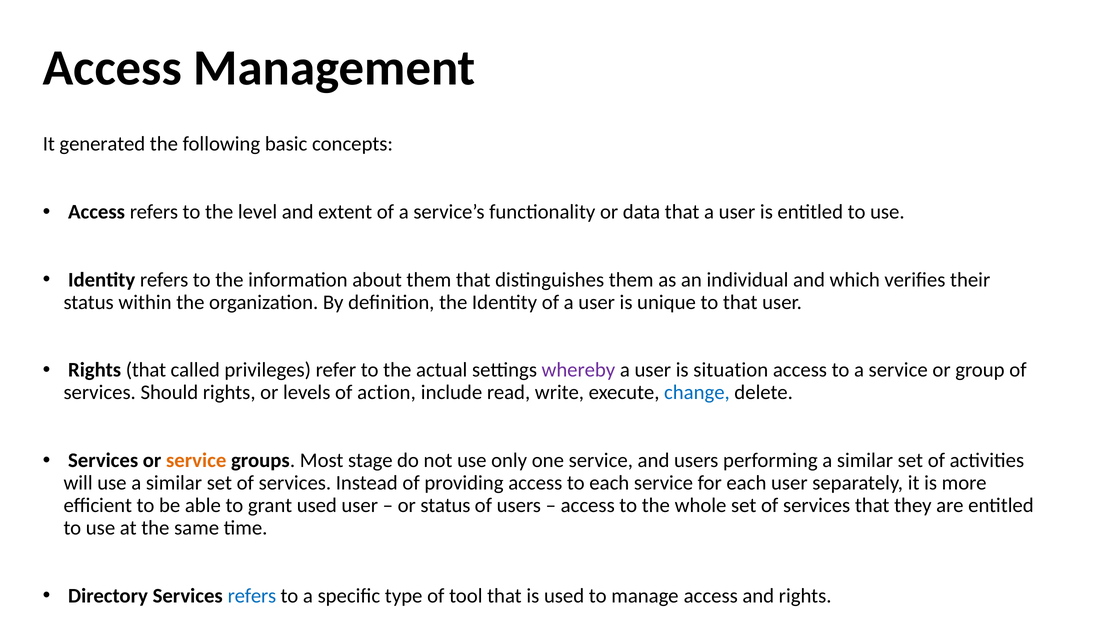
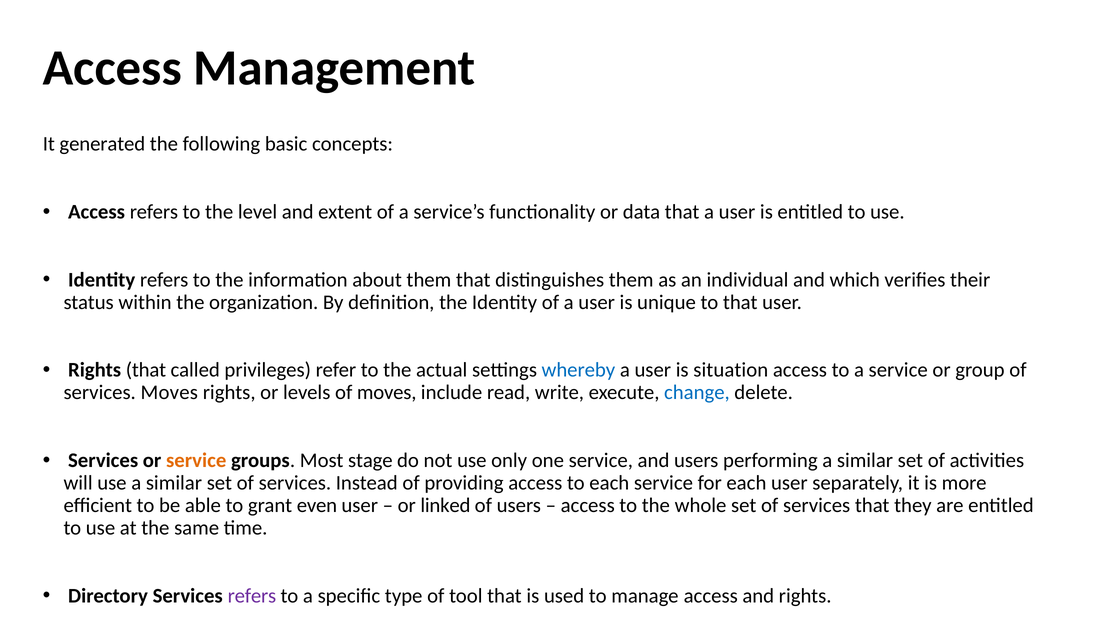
whereby colour: purple -> blue
services Should: Should -> Moves
of action: action -> moves
grant used: used -> even
or status: status -> linked
refers at (252, 596) colour: blue -> purple
